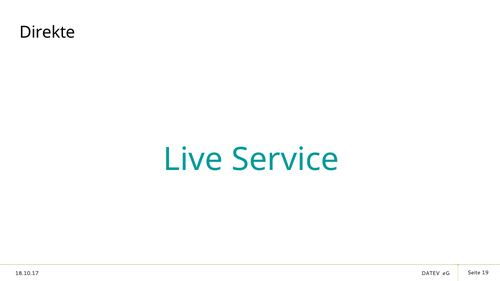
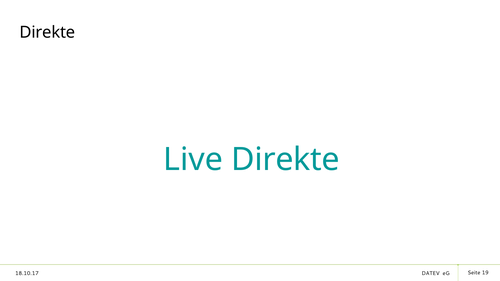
Live Service: Service -> Direkte
